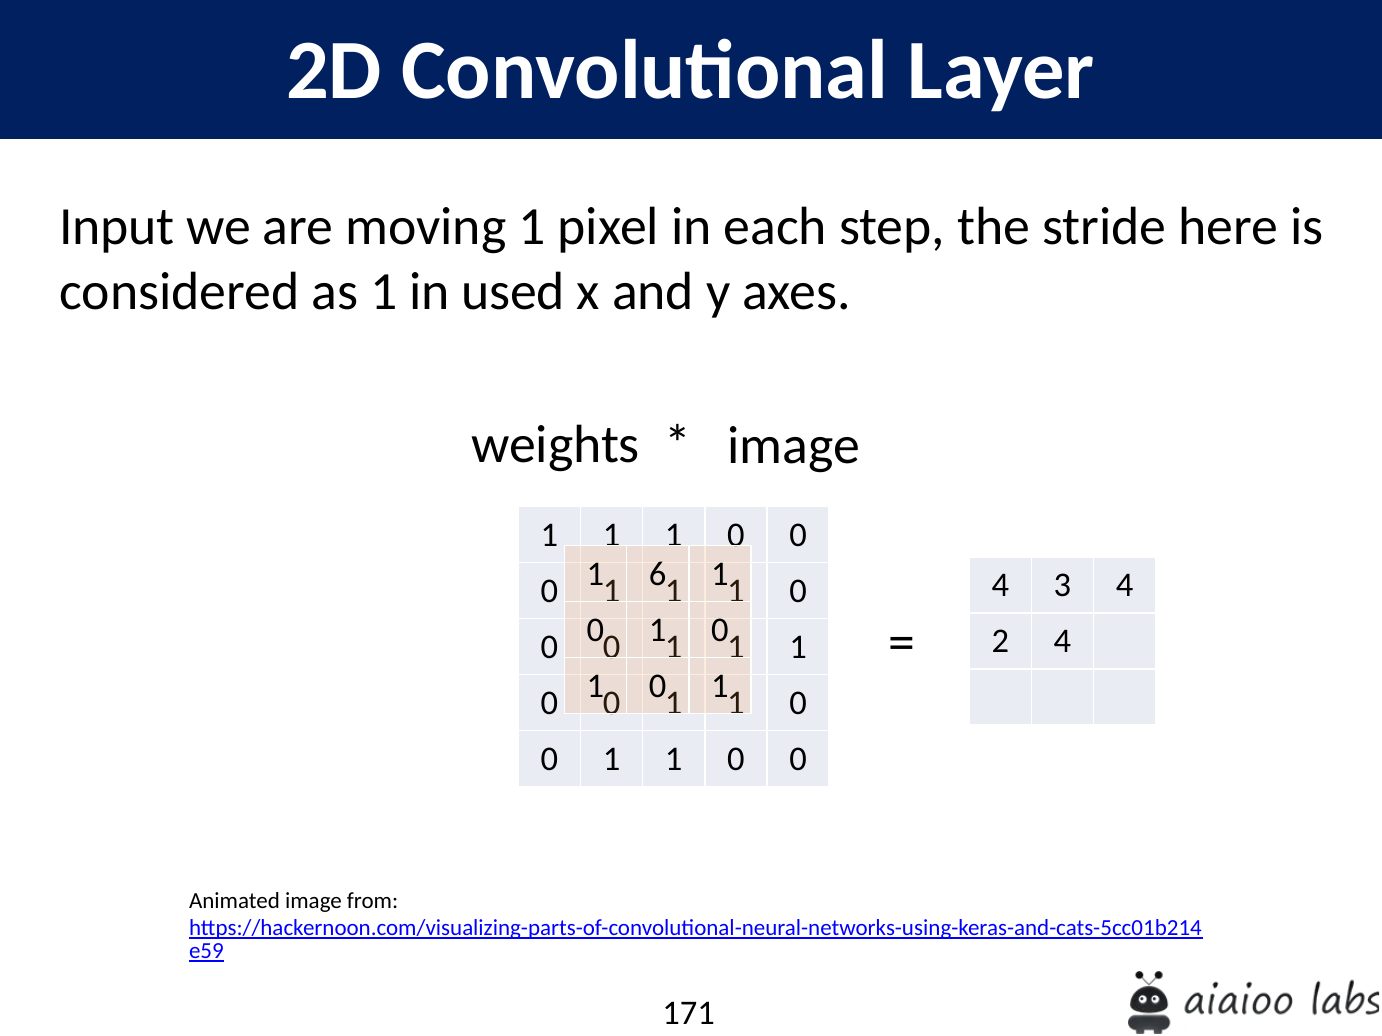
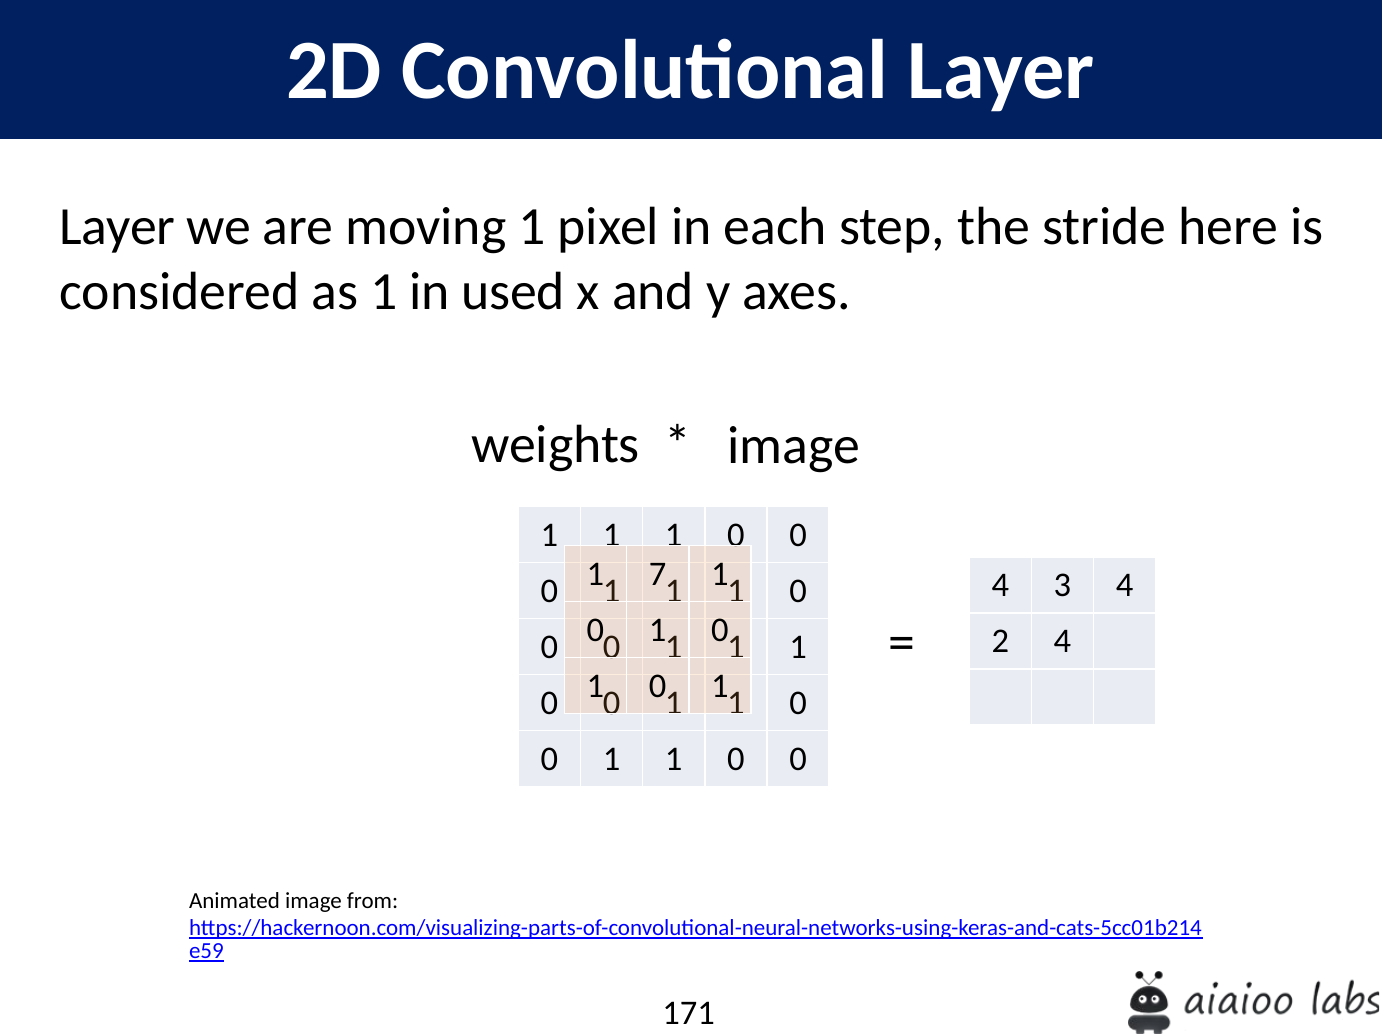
Input at (117, 227): Input -> Layer
6: 6 -> 7
